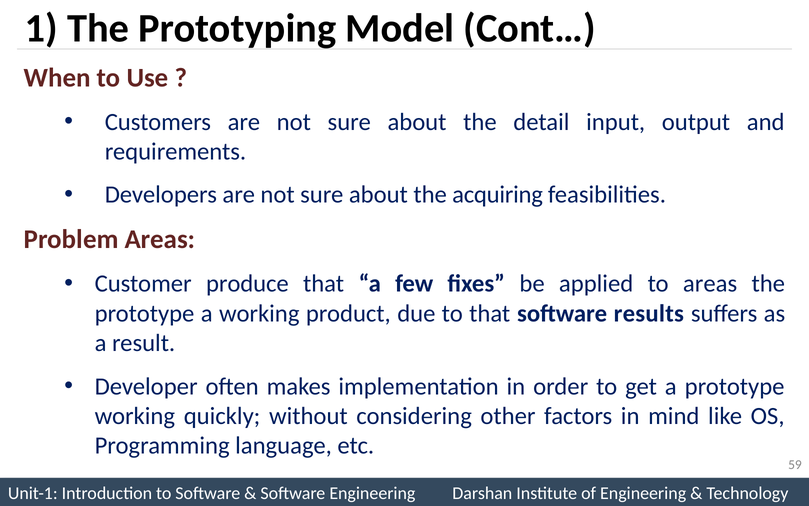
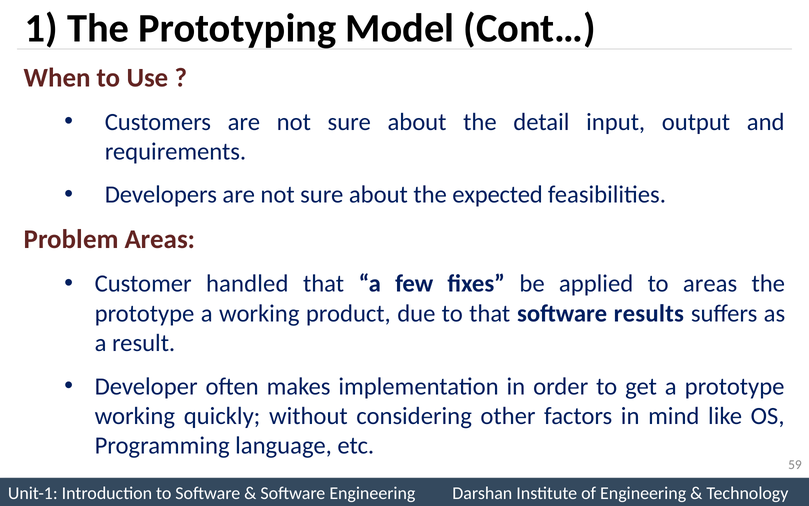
acquiring: acquiring -> expected
produce: produce -> handled
